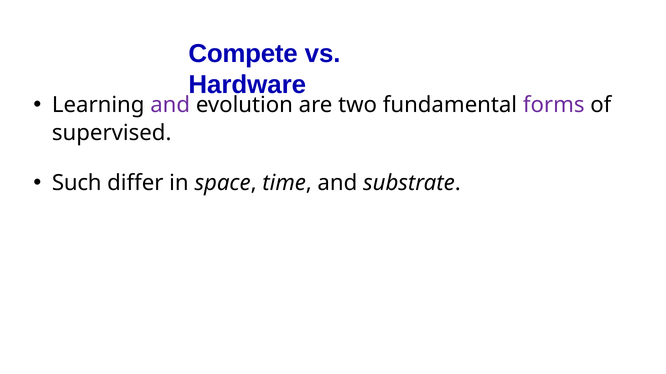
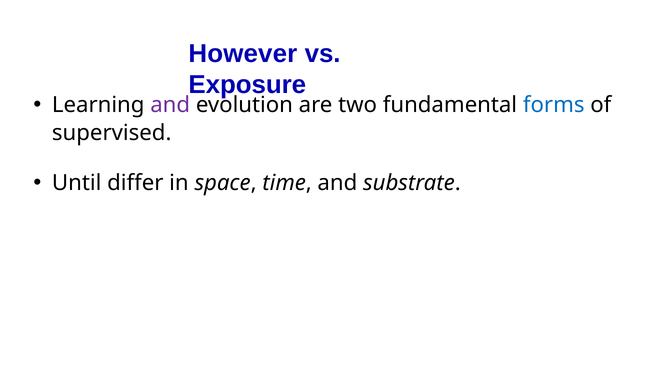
Compete: Compete -> However
Hardware: Hardware -> Exposure
forms colour: purple -> blue
Such: Such -> Until
